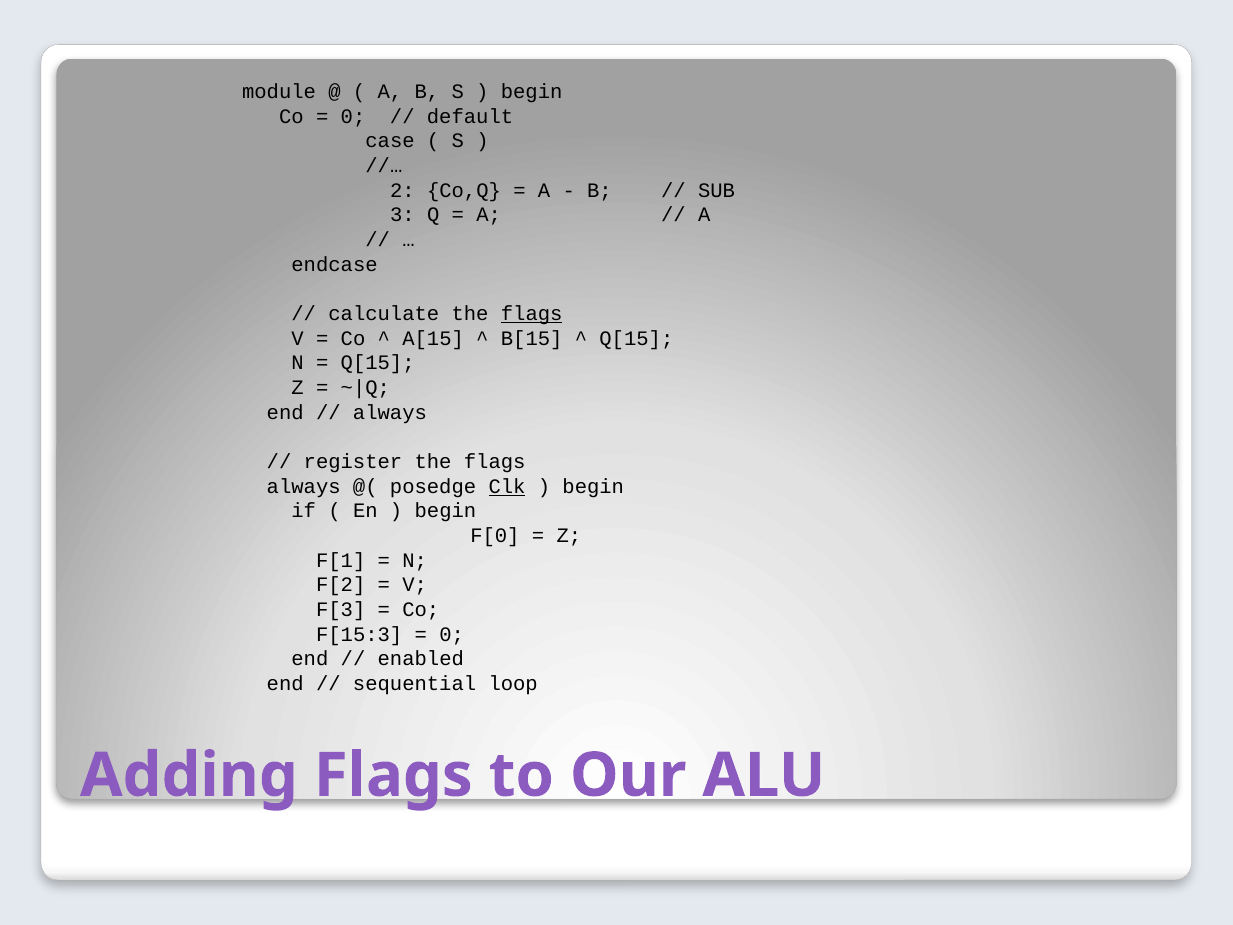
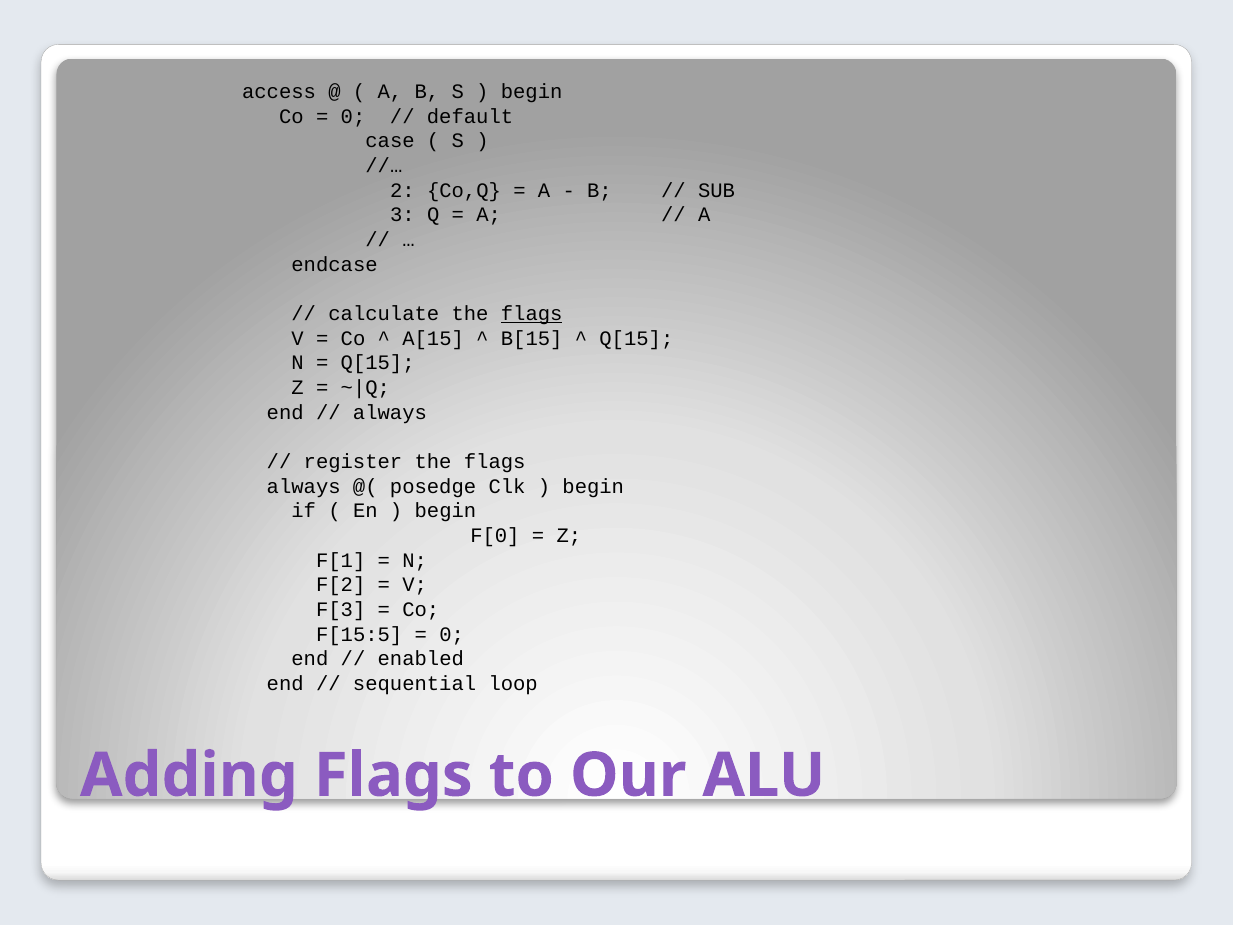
module: module -> access
Clk underline: present -> none
F[15:3: F[15:3 -> F[15:5
